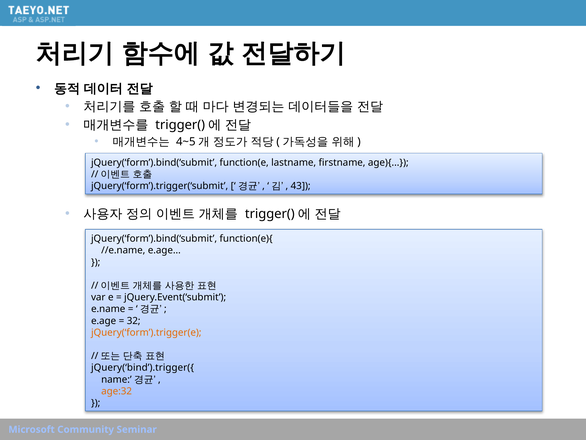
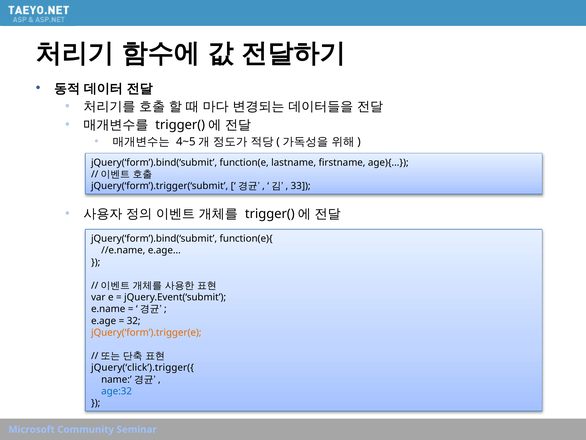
43: 43 -> 33
jQuery(‘bind’).trigger({: jQuery(‘bind’).trigger({ -> jQuery(‘click’).trigger({
age:32 colour: orange -> blue
